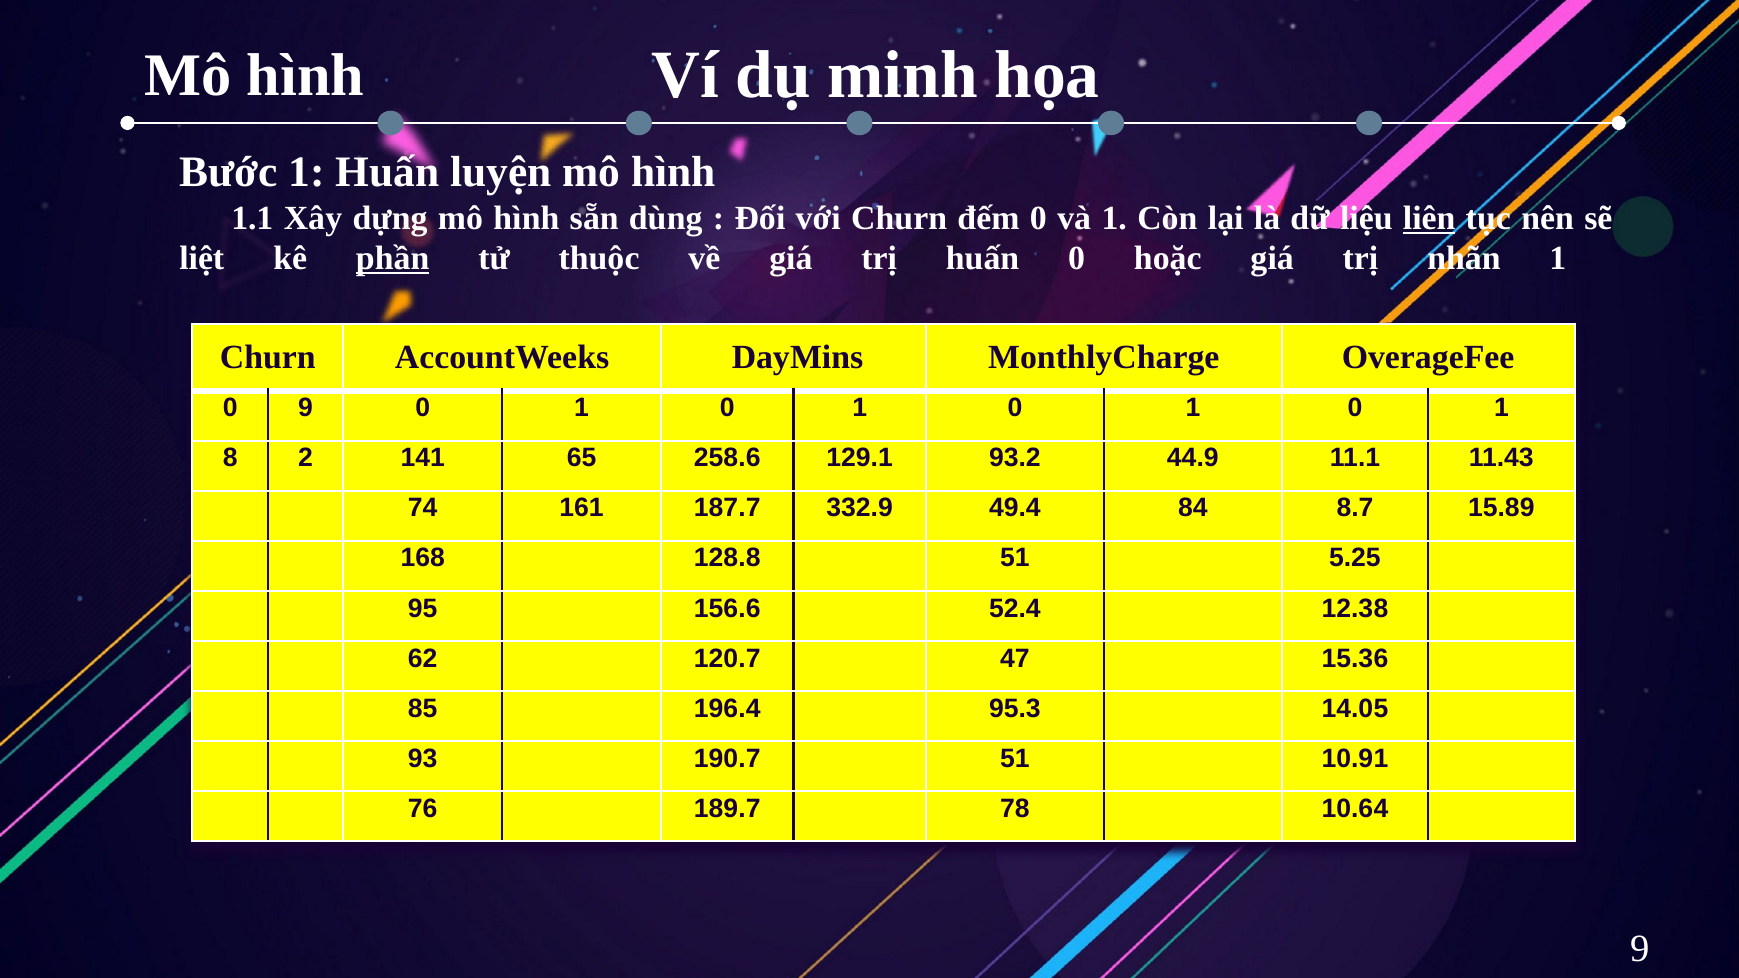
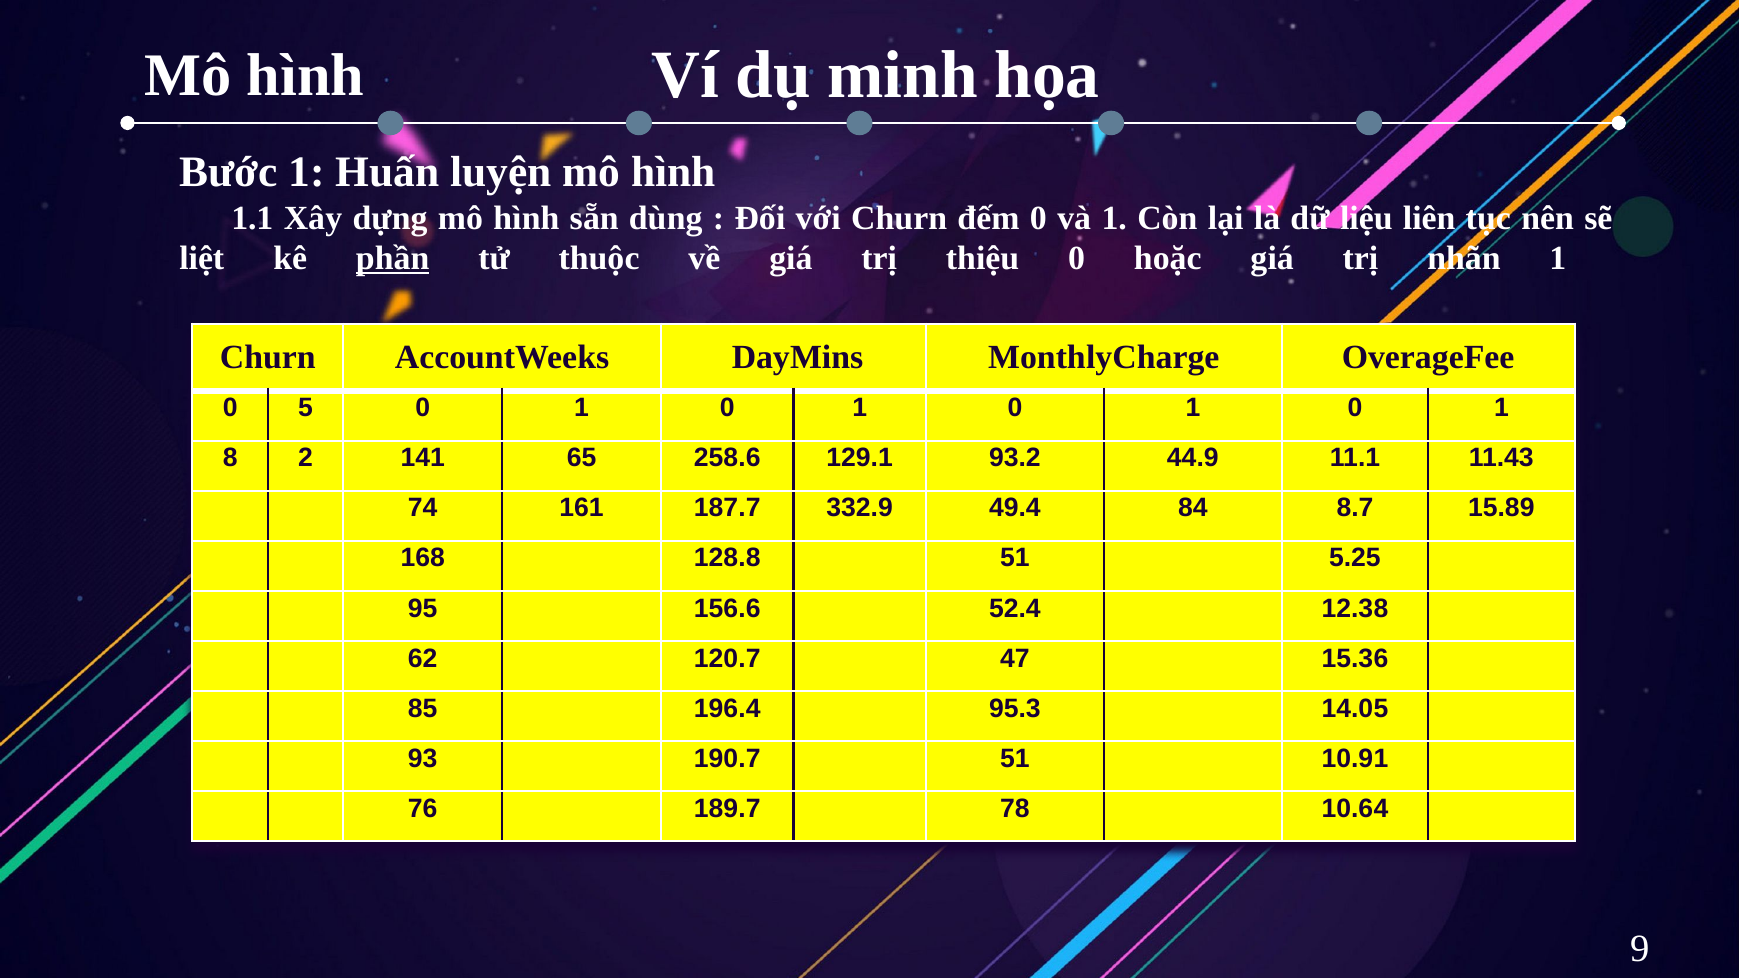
liên underline: present -> none
trị huấn: huấn -> thiệu
0 9: 9 -> 5
